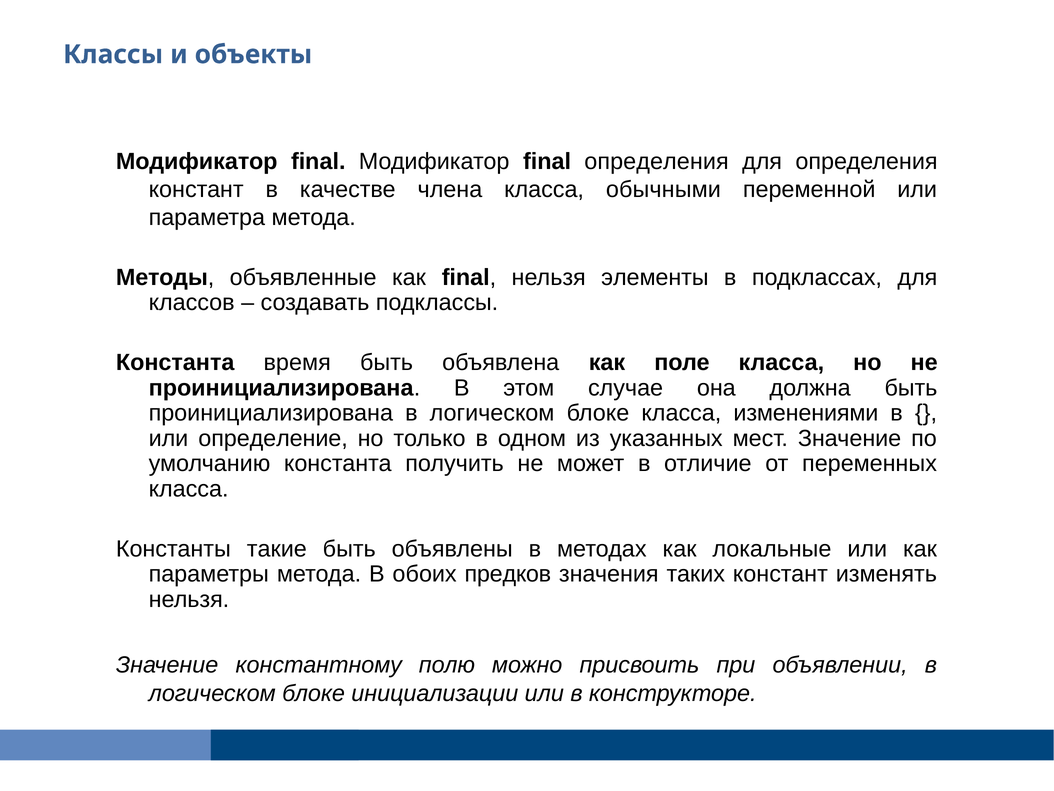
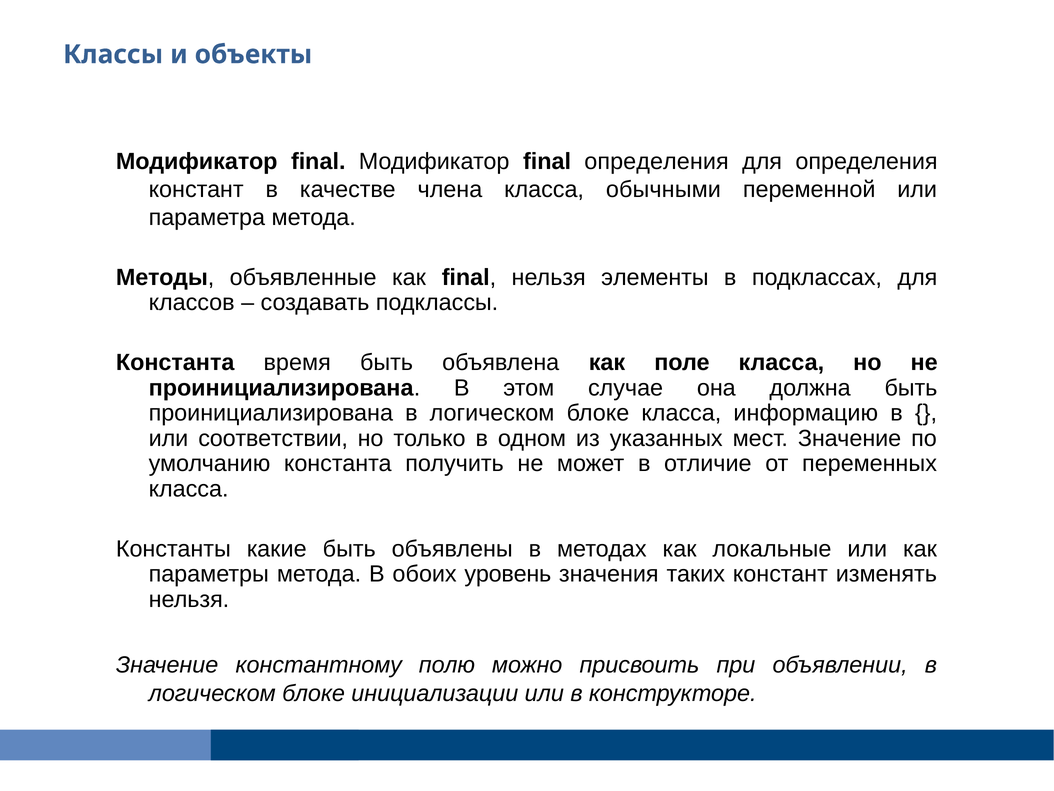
изменениями: изменениями -> информацию
определение: определение -> соответствии
такие: такие -> какие
предков: предков -> уровень
